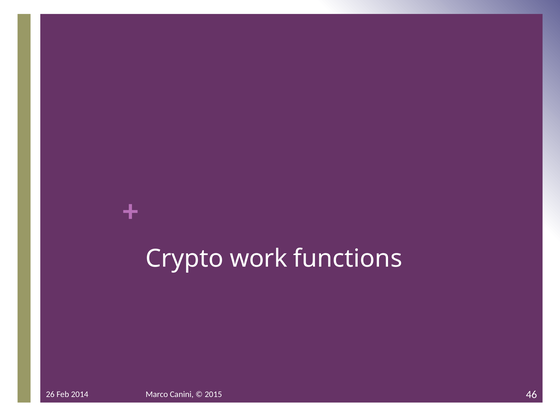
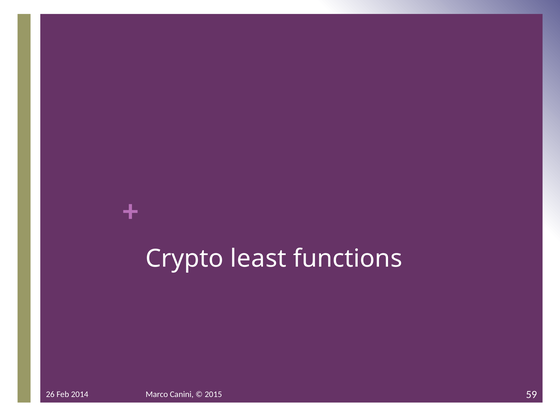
work: work -> least
46: 46 -> 59
